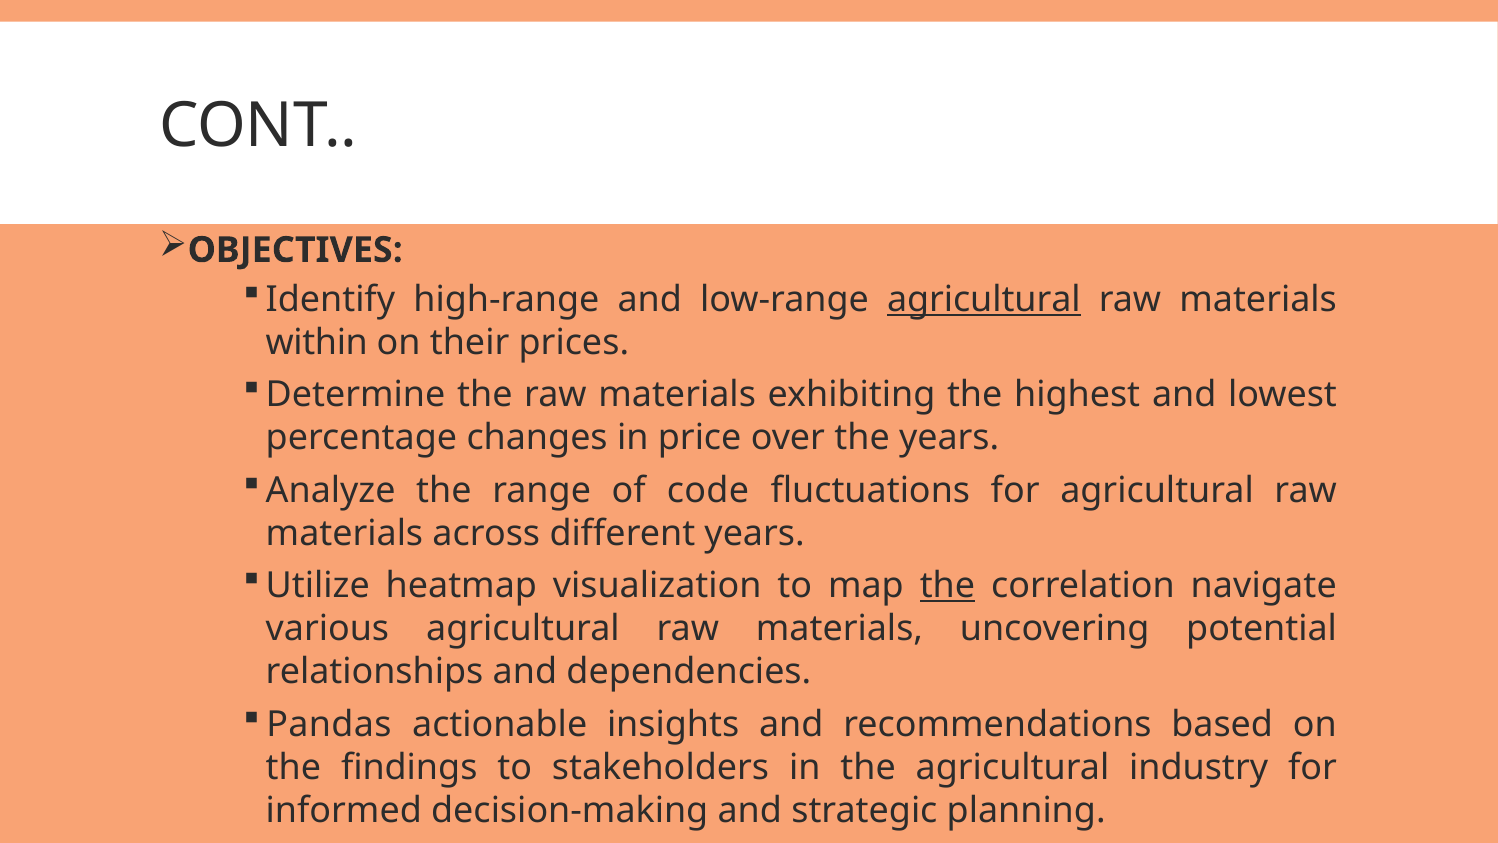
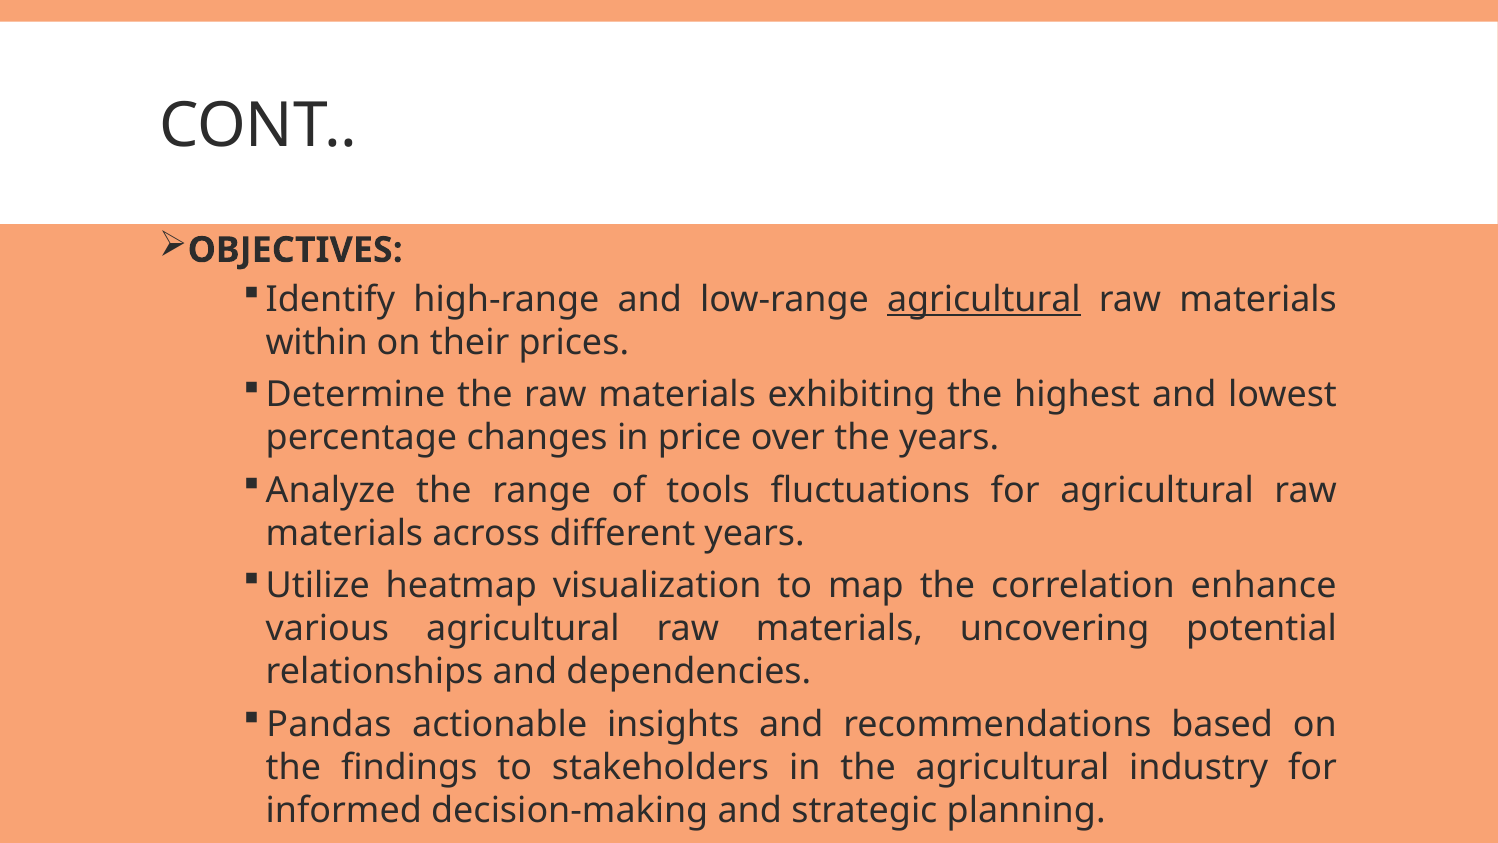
code: code -> tools
the at (947, 586) underline: present -> none
navigate: navigate -> enhance
